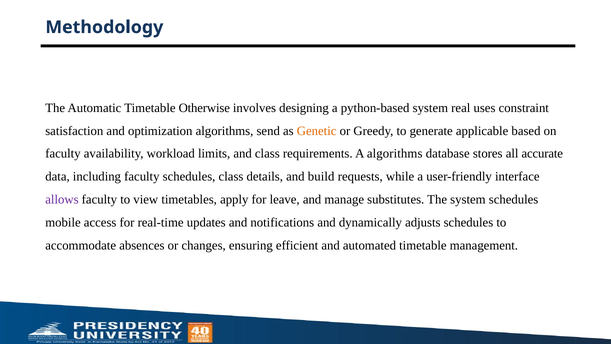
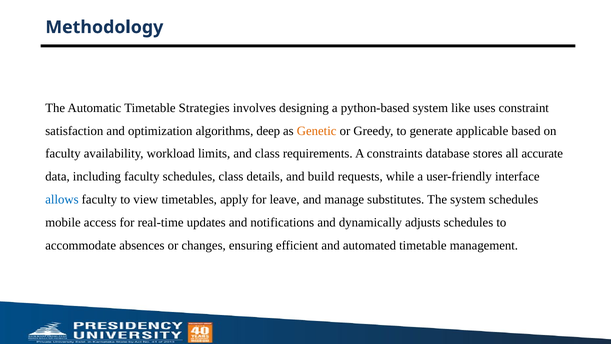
Otherwise: Otherwise -> Strategies
real: real -> like
send: send -> deep
A algorithms: algorithms -> constraints
allows colour: purple -> blue
